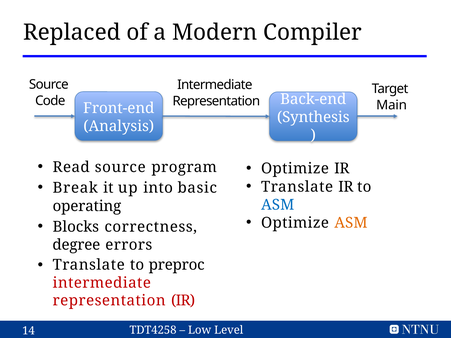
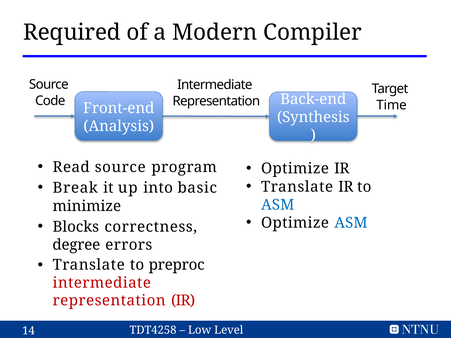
Replaced: Replaced -> Required
Main: Main -> Time
operating: operating -> minimize
ASM at (351, 223) colour: orange -> blue
